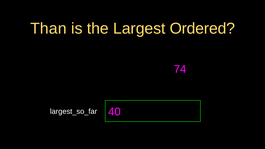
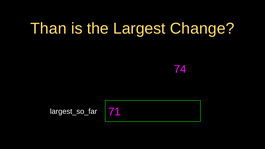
Ordered: Ordered -> Change
40: 40 -> 71
